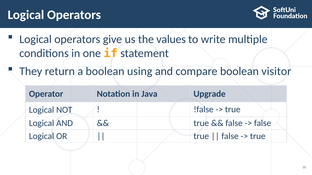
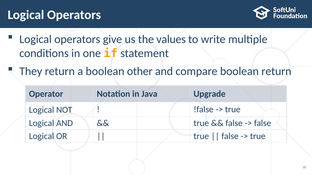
using: using -> other
boolean visitor: visitor -> return
